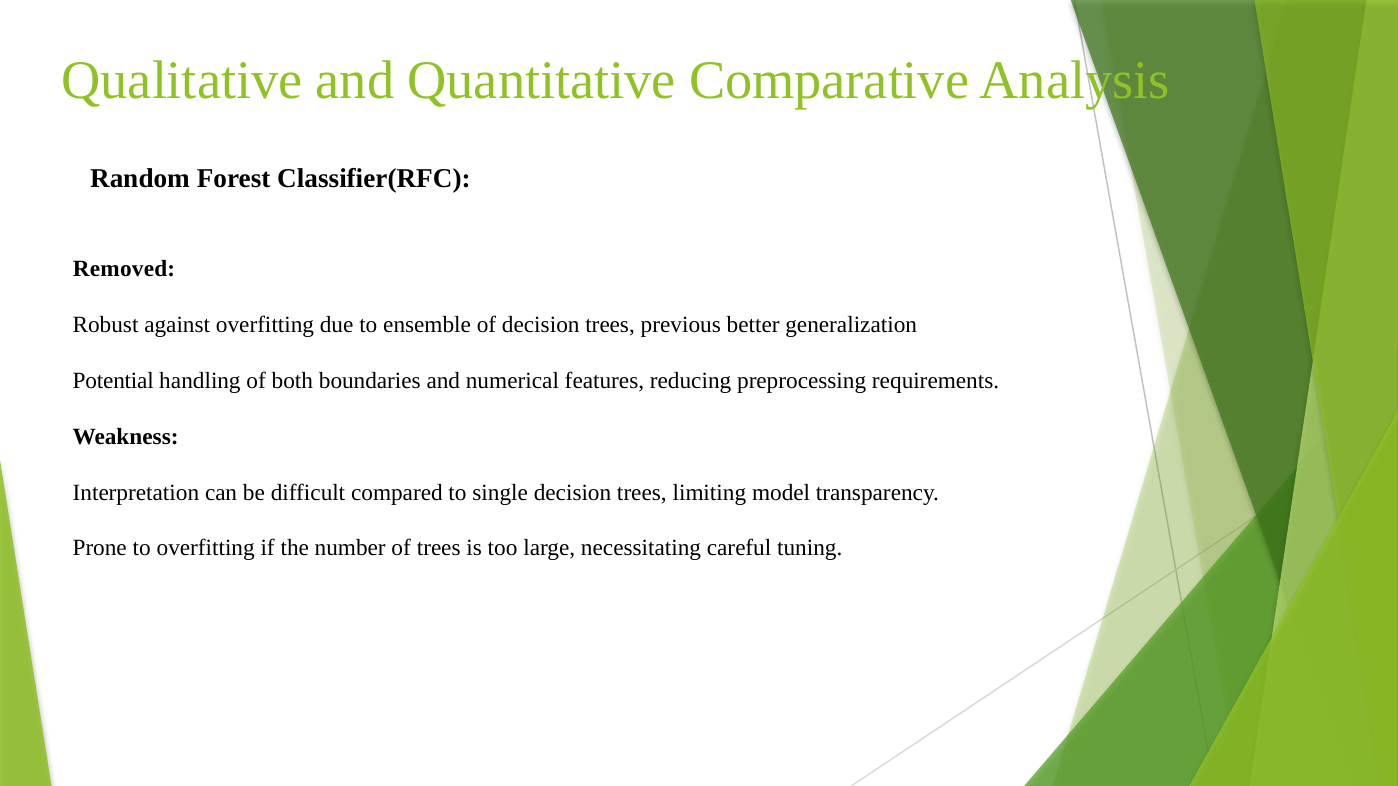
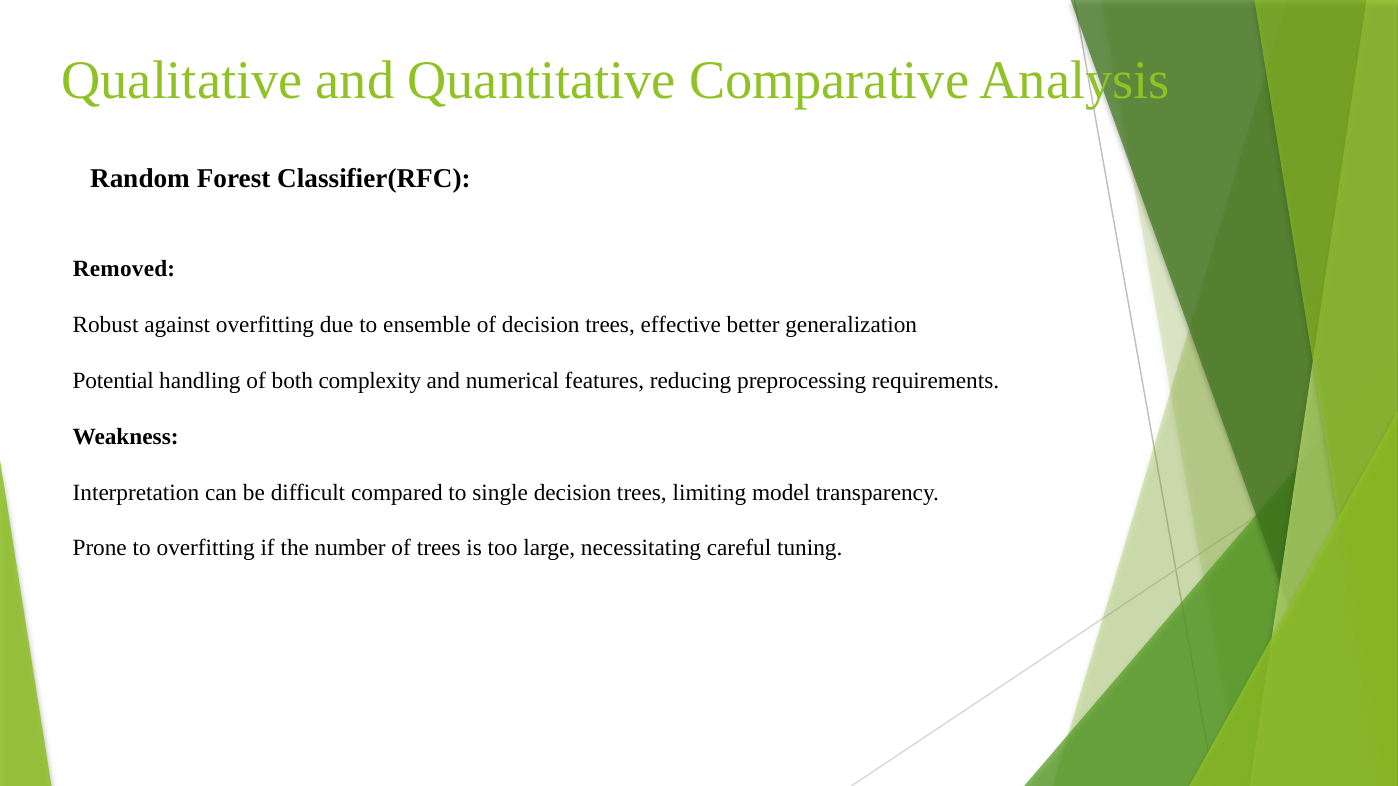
previous: previous -> effective
boundaries: boundaries -> complexity
